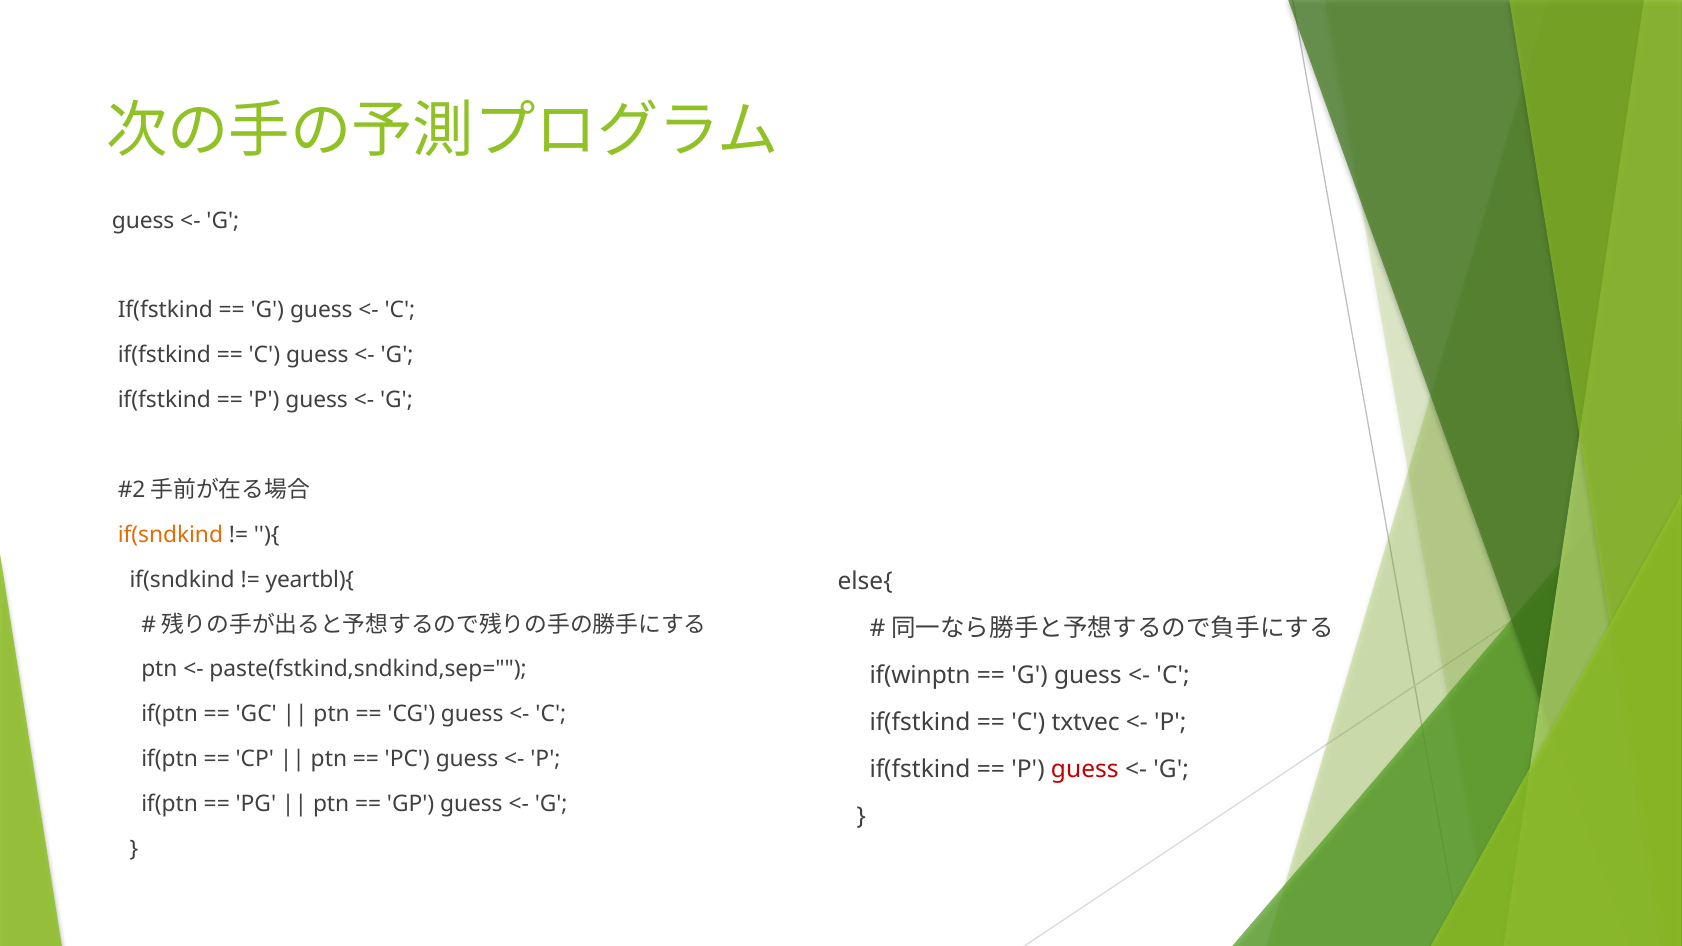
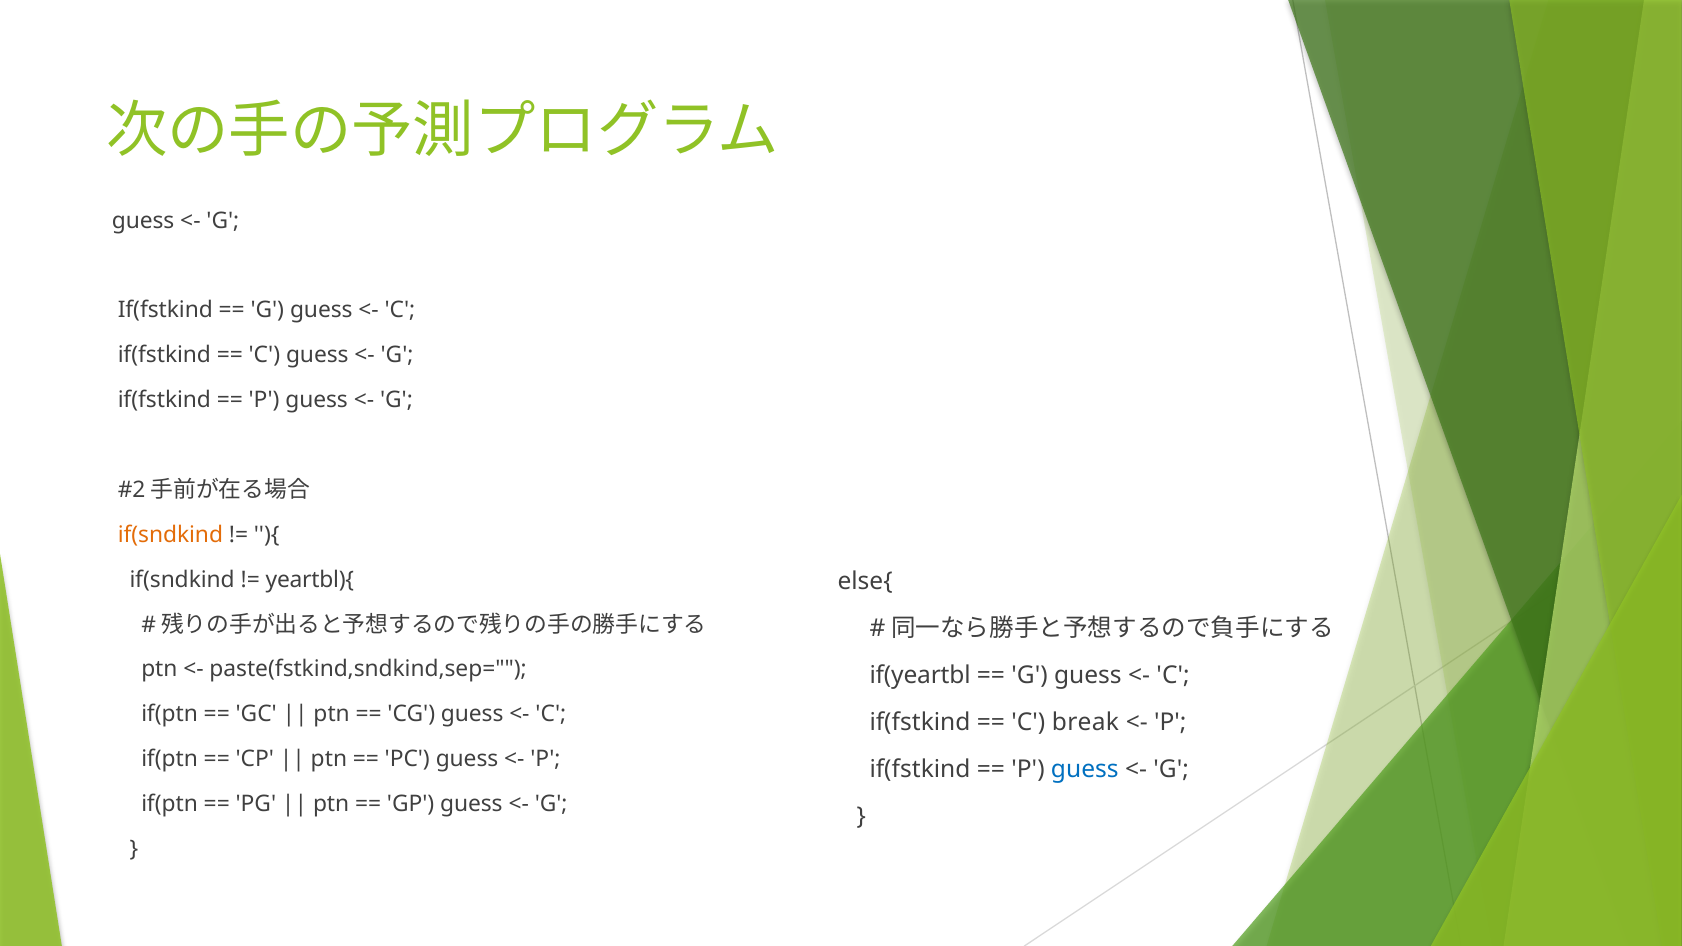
if(winptn: if(winptn -> if(yeartbl
txtvec: txtvec -> break
guess at (1085, 770) colour: red -> blue
